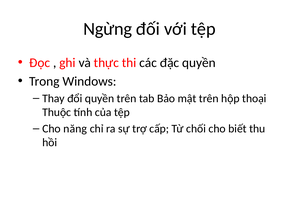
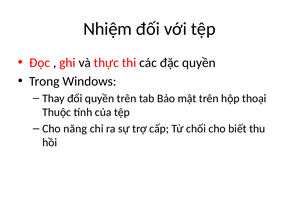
Ngừng: Ngừng -> Nhiệm
